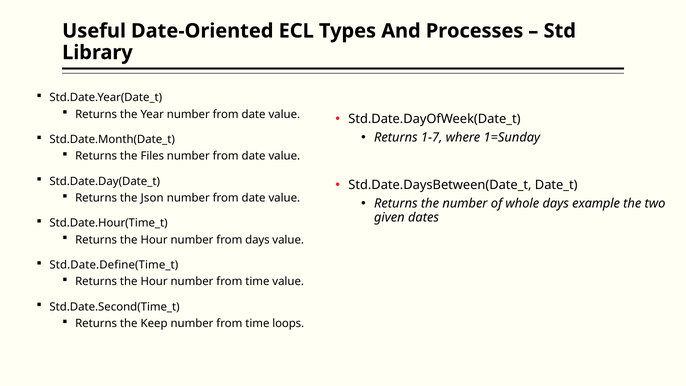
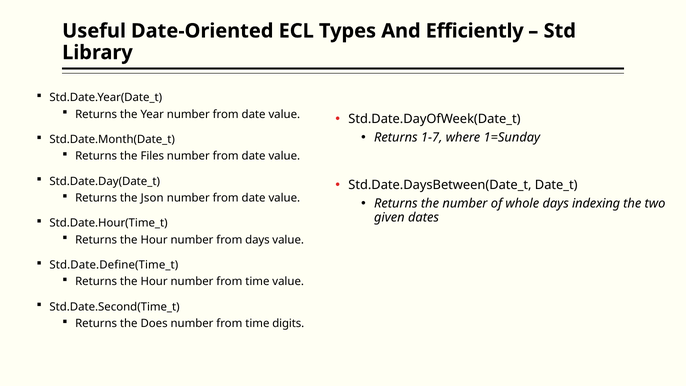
Processes: Processes -> Efficiently
example: example -> indexing
Keep: Keep -> Does
loops: loops -> digits
